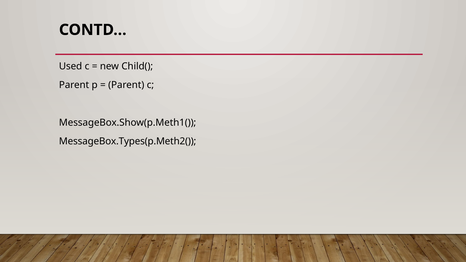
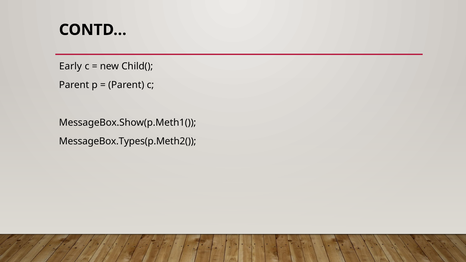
Used: Used -> Early
